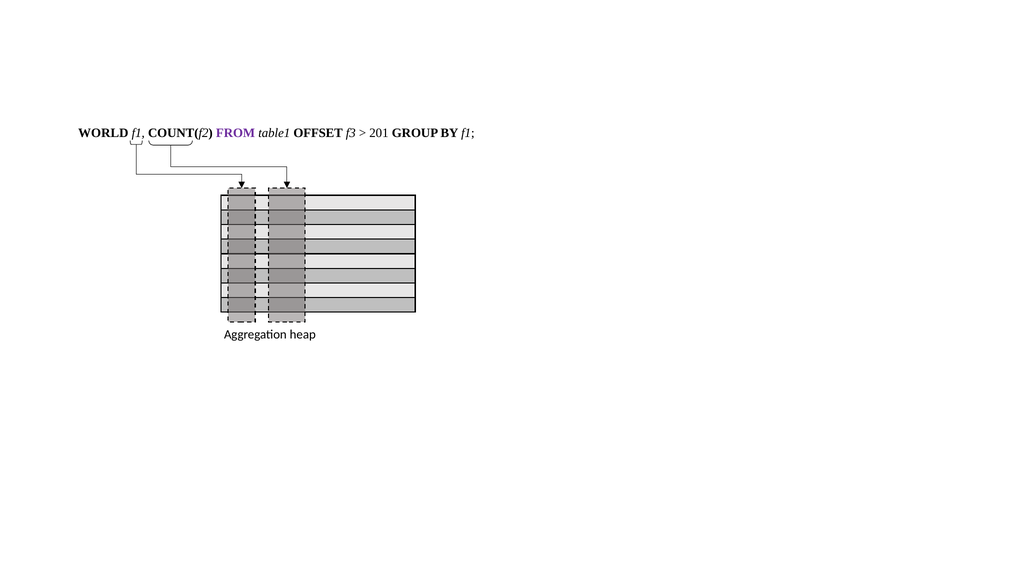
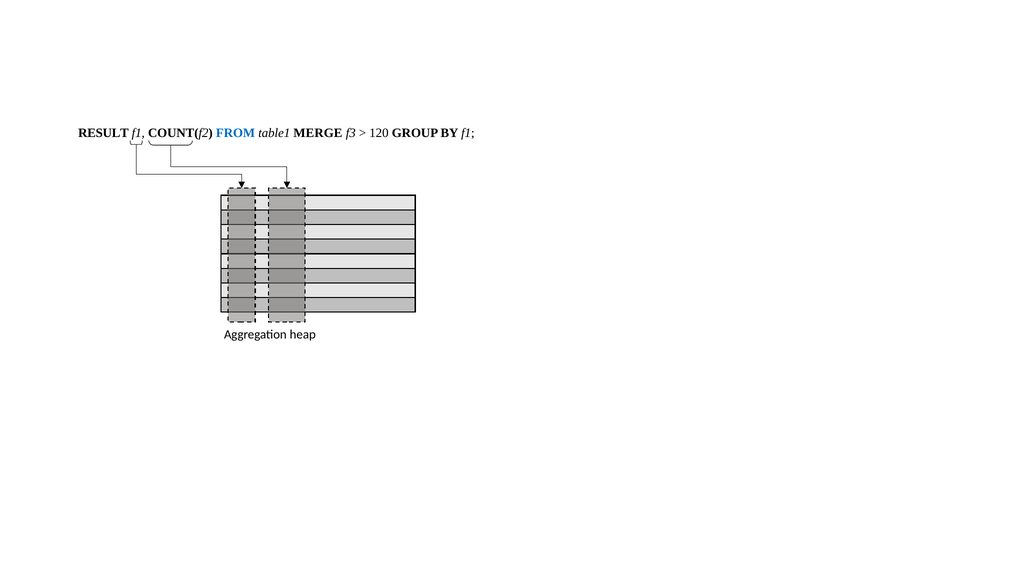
WORLD: WORLD -> RESULT
FROM colour: purple -> blue
OFFSET: OFFSET -> MERGE
201: 201 -> 120
